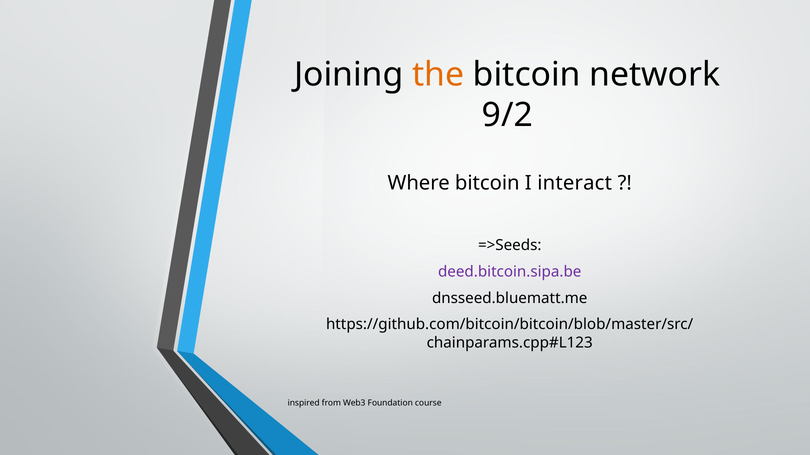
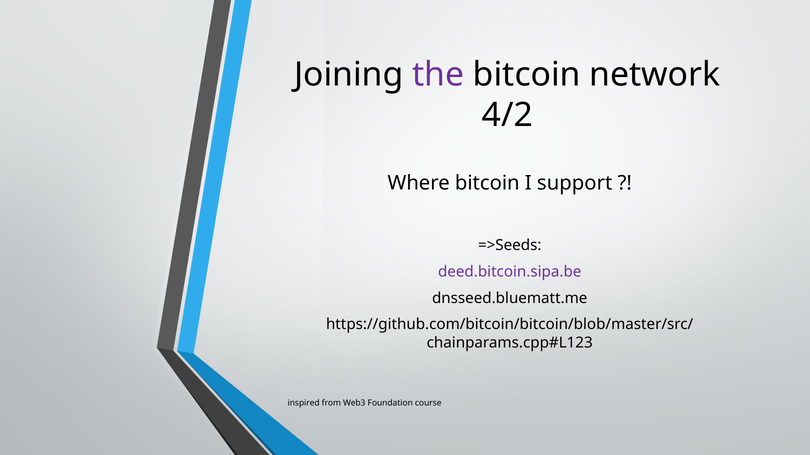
the colour: orange -> purple
9/2: 9/2 -> 4/2
interact: interact -> support
